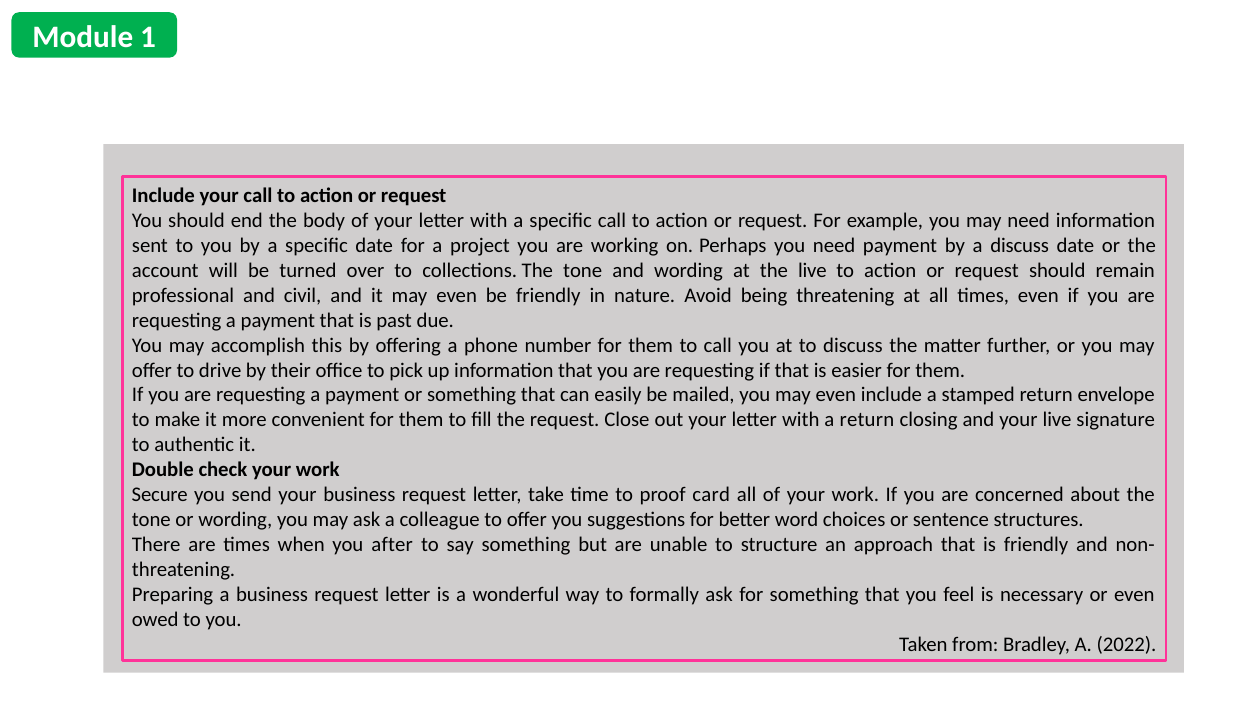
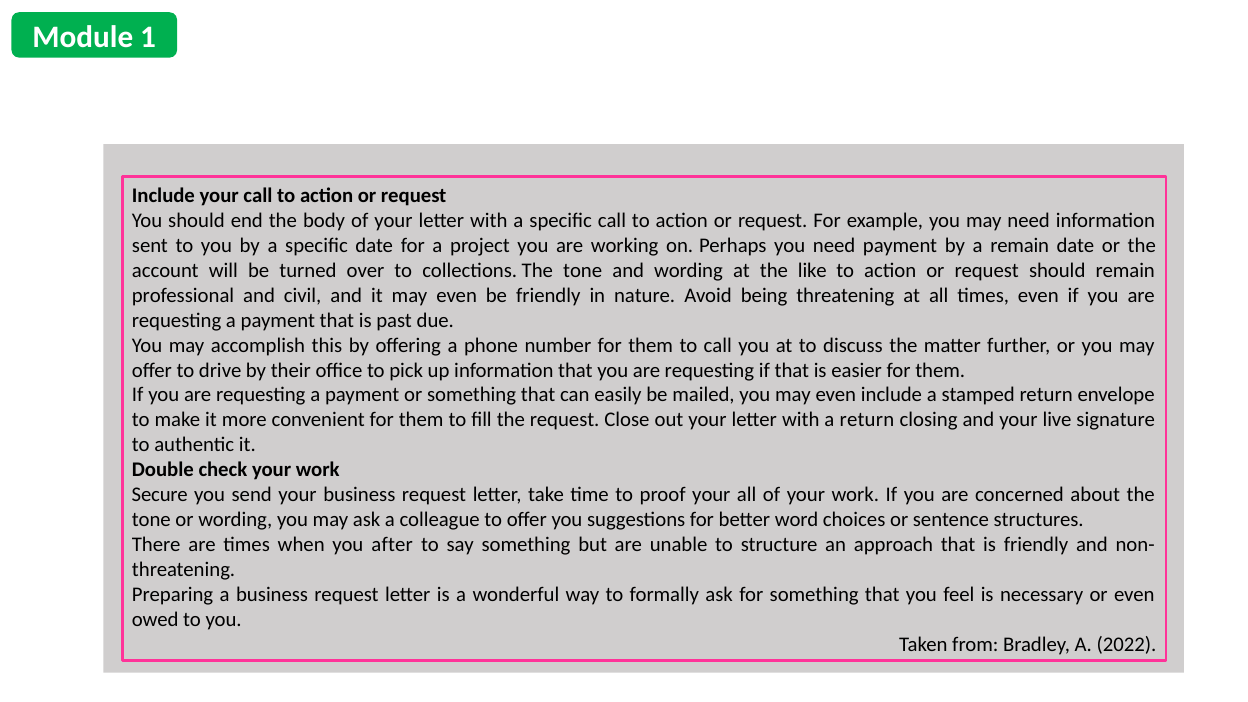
a discuss: discuss -> remain
the live: live -> like
proof card: card -> your
